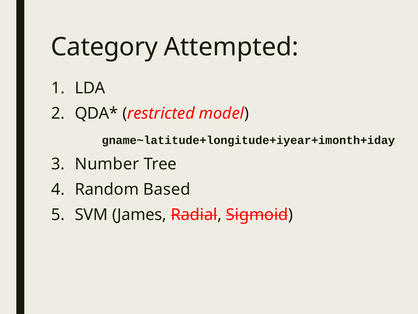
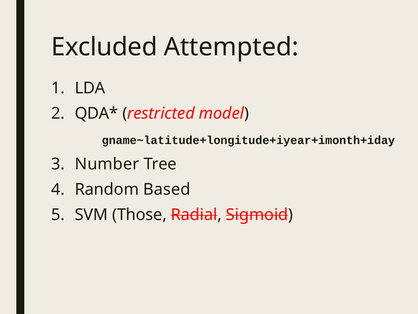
Category: Category -> Excluded
James: James -> Those
